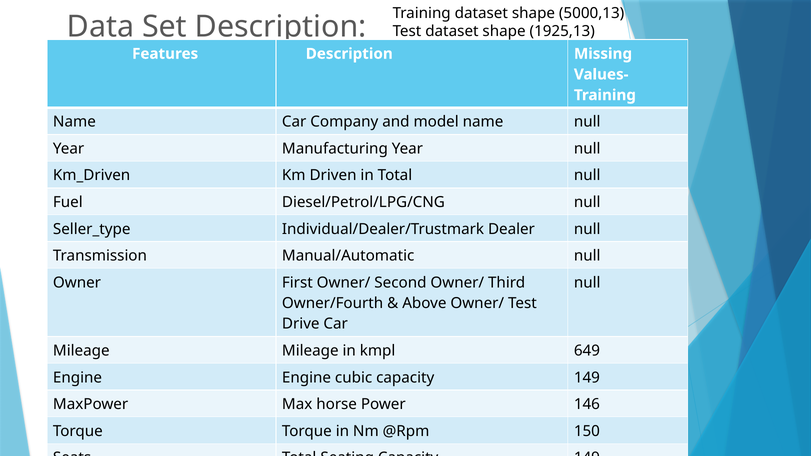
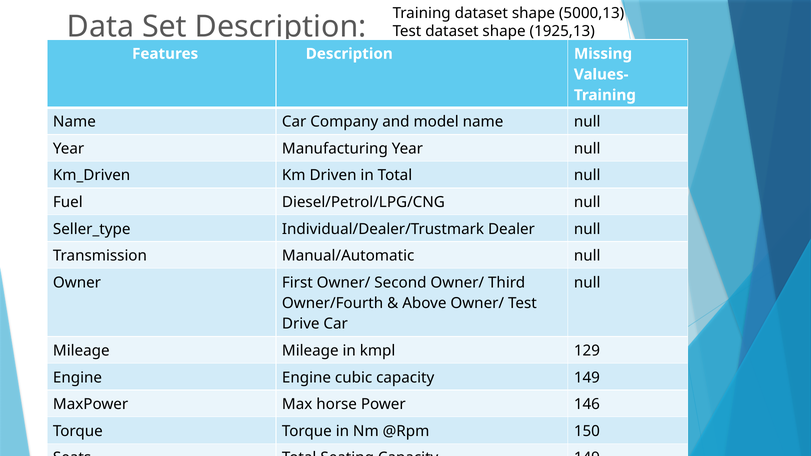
649: 649 -> 129
